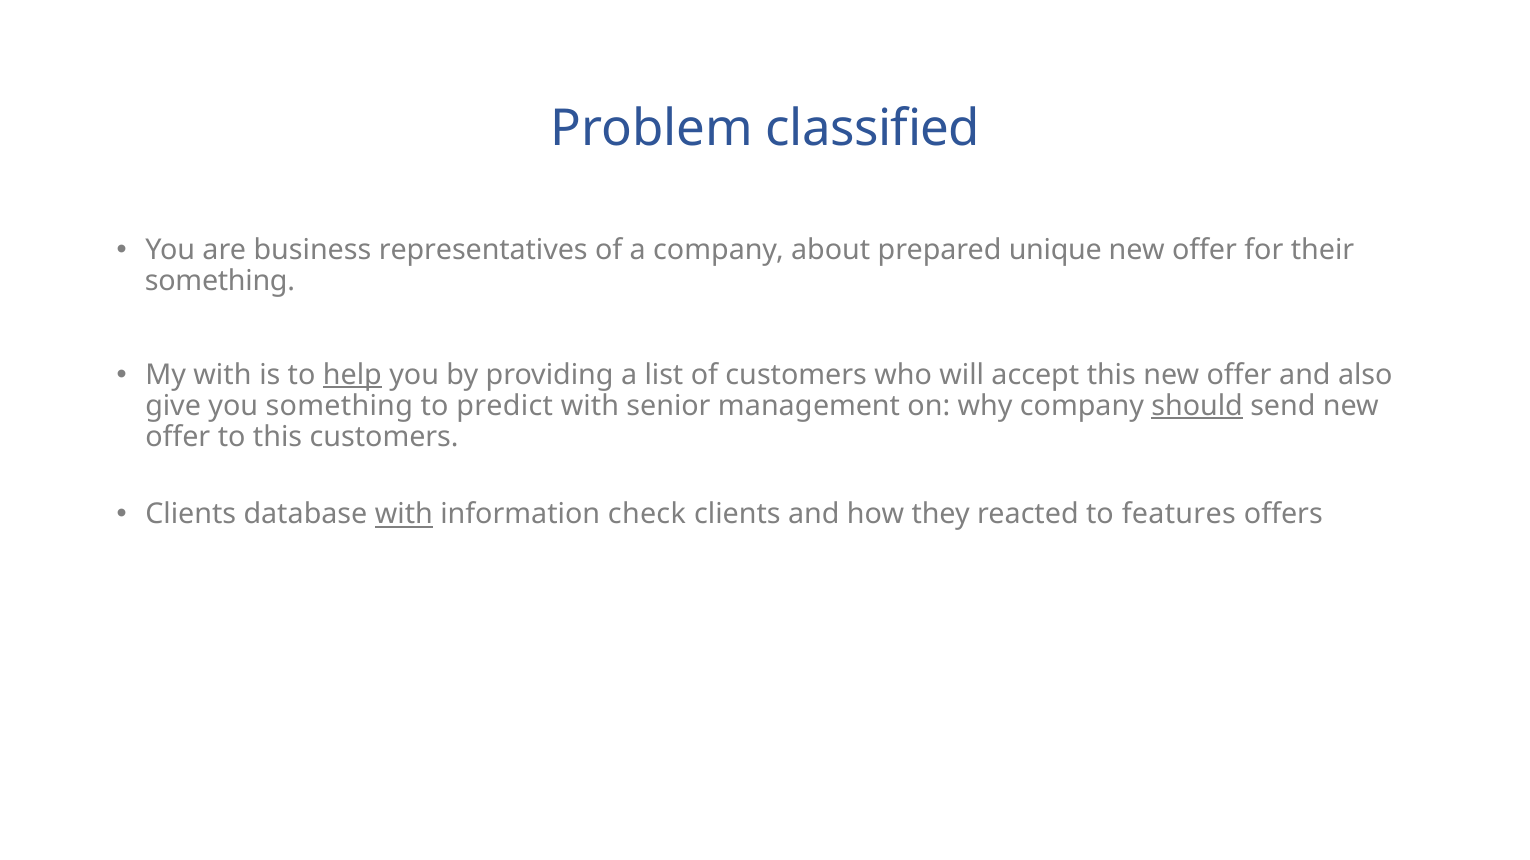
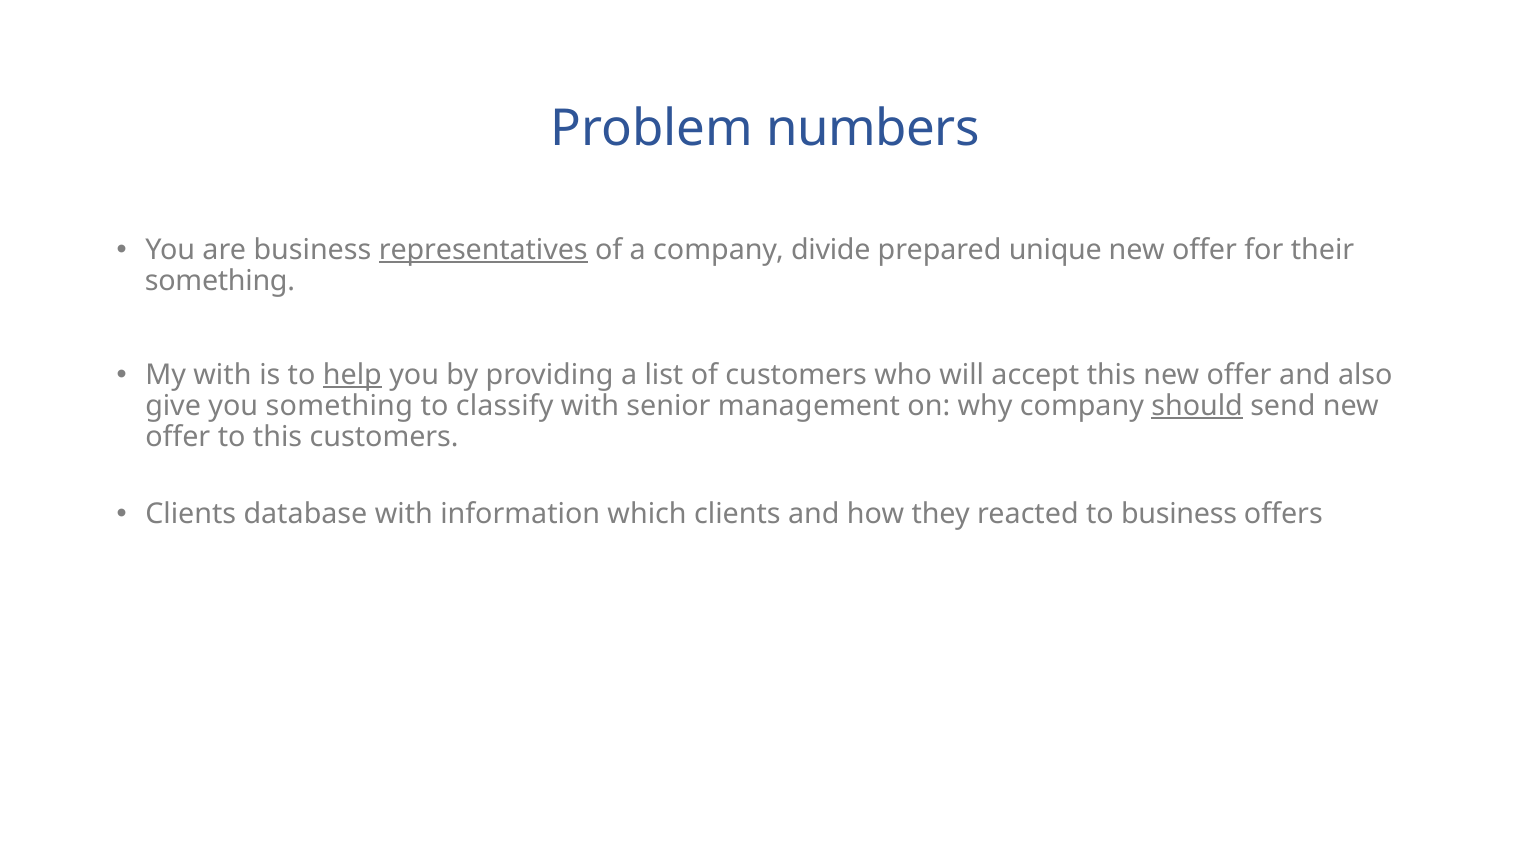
classified: classified -> numbers
representatives underline: none -> present
about: about -> divide
predict: predict -> classify
with at (404, 515) underline: present -> none
check: check -> which
to features: features -> business
